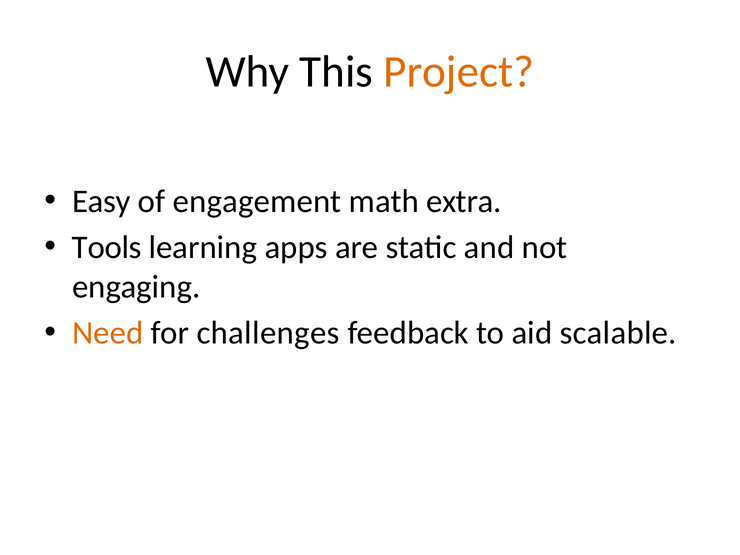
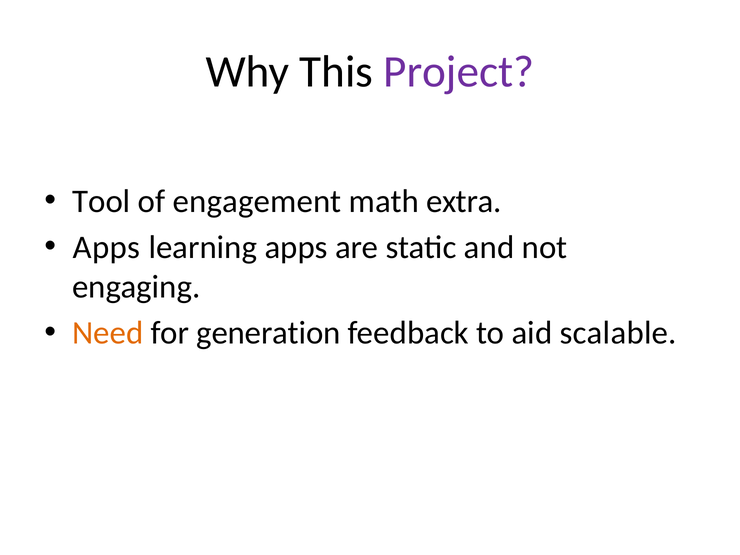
Project colour: orange -> purple
Easy: Easy -> Tool
Tools at (107, 247): Tools -> Apps
challenges: challenges -> generation
